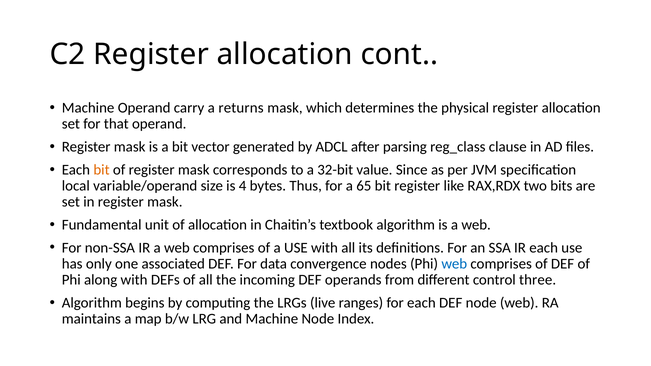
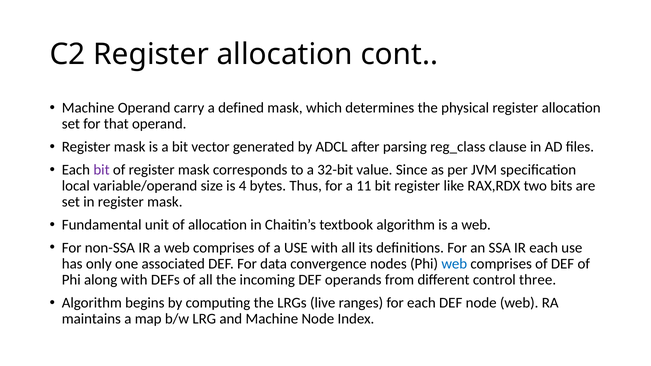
returns: returns -> defined
bit at (102, 170) colour: orange -> purple
65: 65 -> 11
